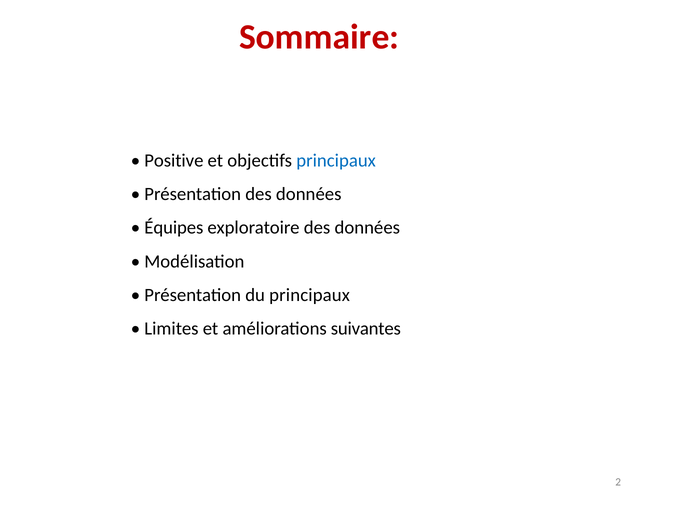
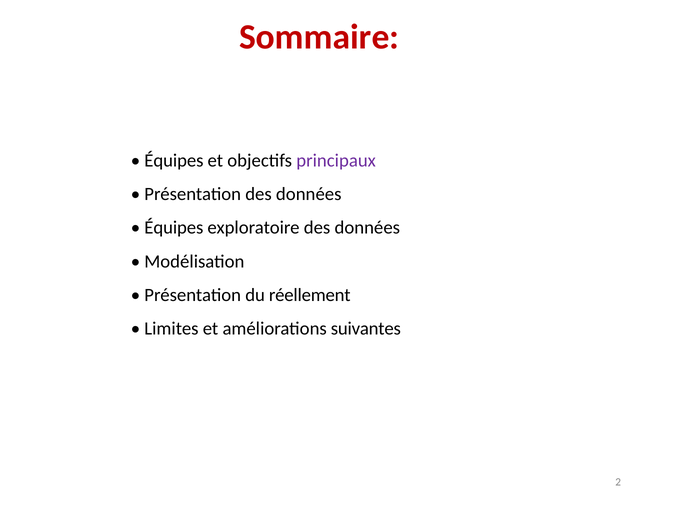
Positive at (174, 161): Positive -> Équipes
principaux at (336, 161) colour: blue -> purple
du principaux: principaux -> réellement
